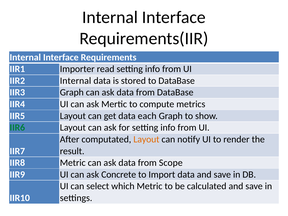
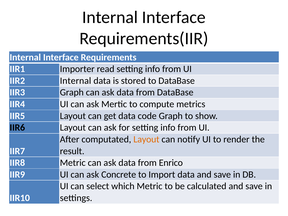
each: each -> code
IIR6 colour: green -> black
Scope: Scope -> Enrico
